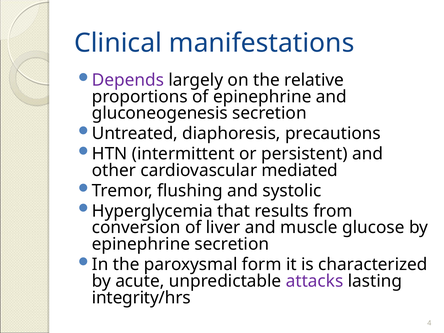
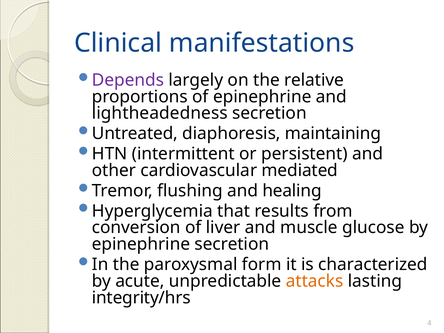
gluconeogenesis: gluconeogenesis -> lightheadedness
precautions: precautions -> maintaining
systolic: systolic -> healing
attacks colour: purple -> orange
